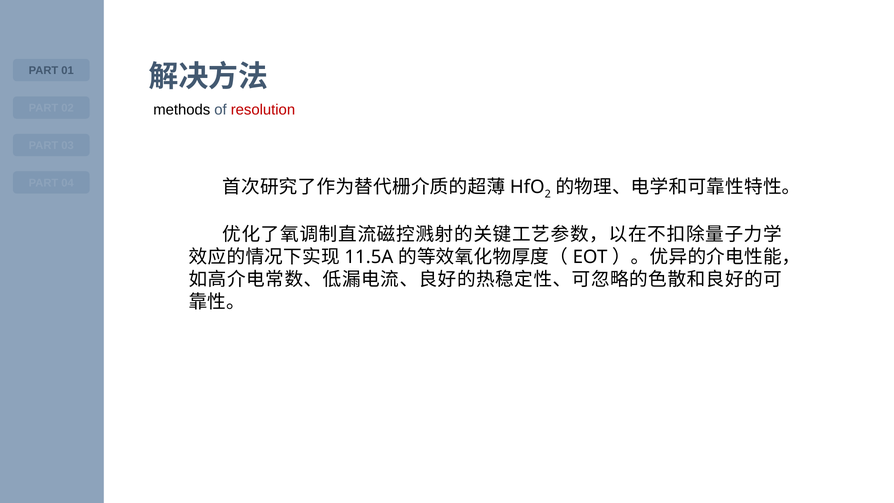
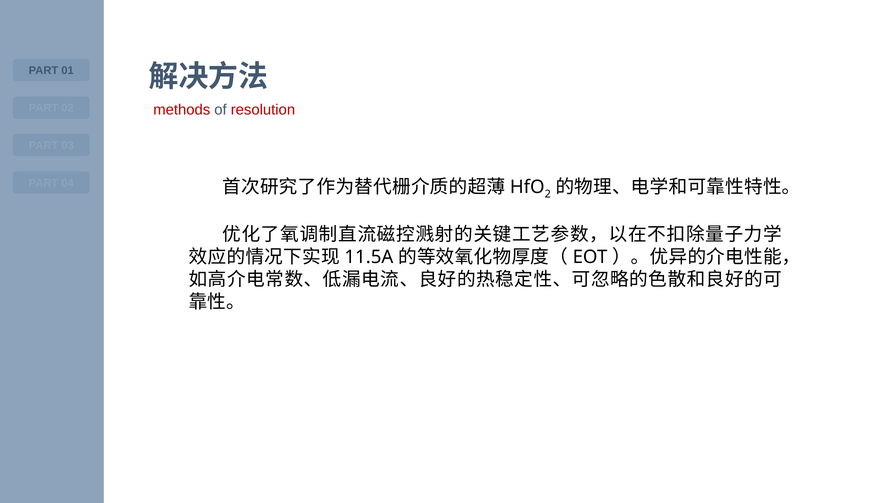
methods colour: black -> red
